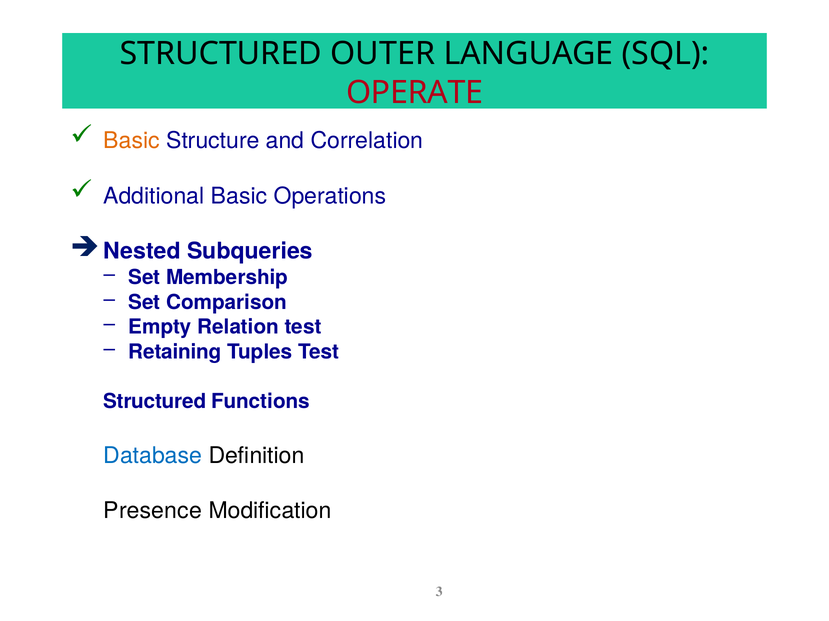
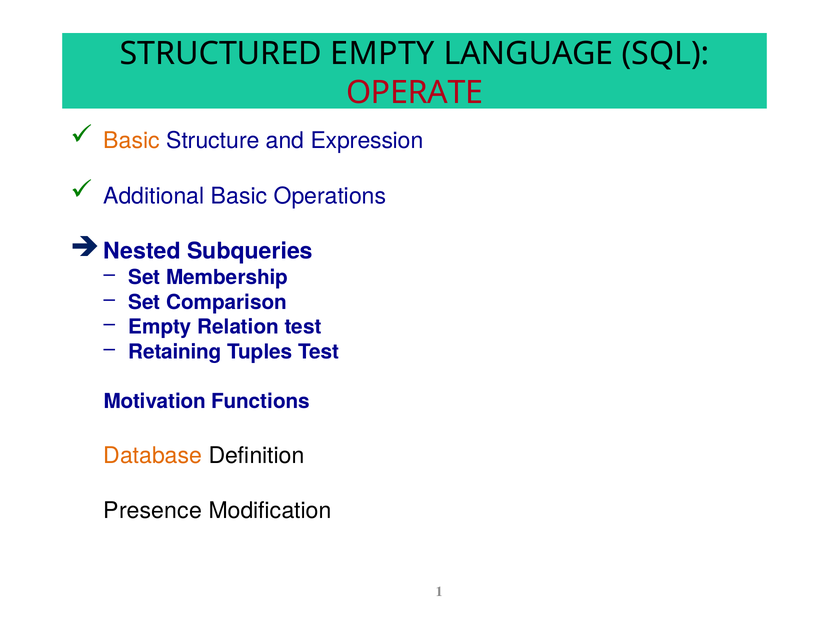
STRUCTURED OUTER: OUTER -> EMPTY
Correlation: Correlation -> Expression
Structured at (155, 402): Structured -> Motivation
Database colour: blue -> orange
3: 3 -> 1
